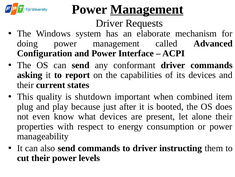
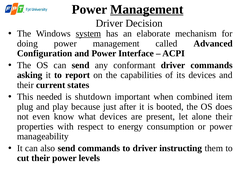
Requests: Requests -> Decision
system underline: none -> present
quality: quality -> needed
